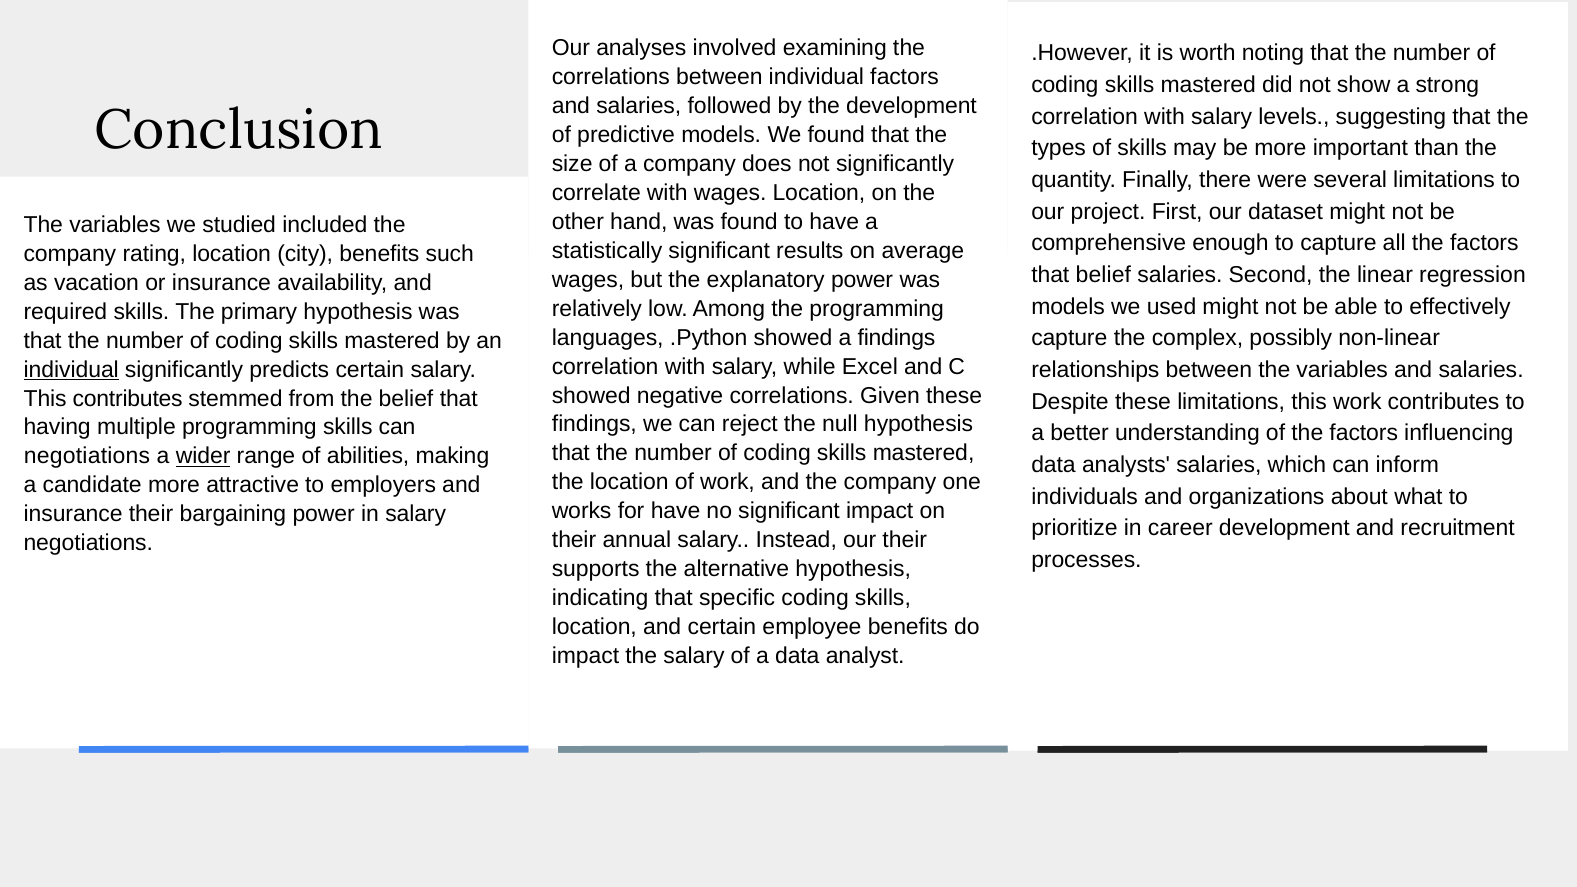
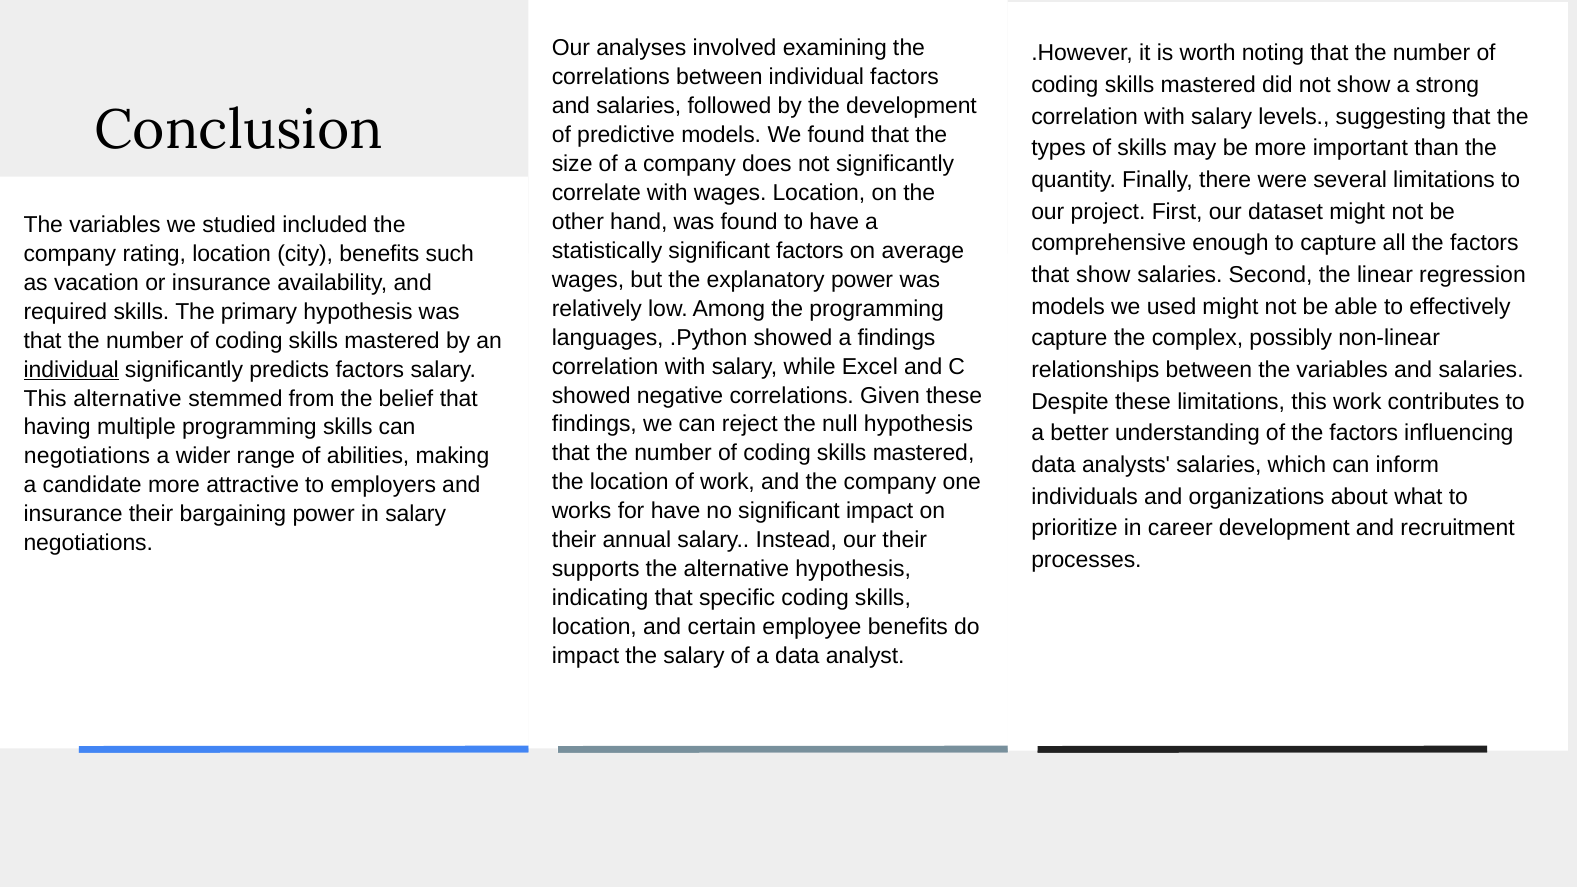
significant results: results -> factors
that belief: belief -> show
predicts certain: certain -> factors
This contributes: contributes -> alternative
wider underline: present -> none
